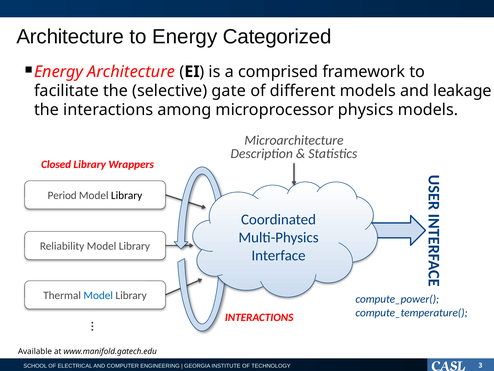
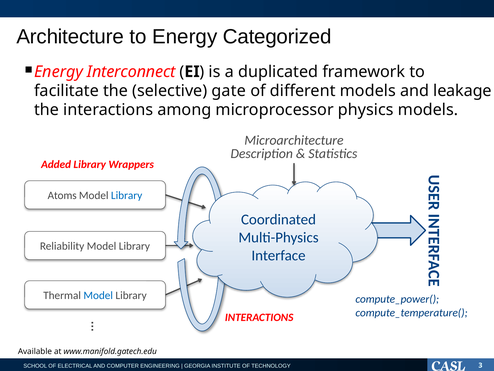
Architecture at (131, 72): Architecture -> Interconnect
comprised: comprised -> duplicated
Closed: Closed -> Added
Period: Period -> Atoms
Library at (127, 195) colour: black -> blue
